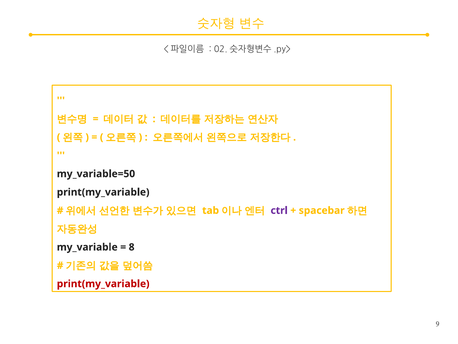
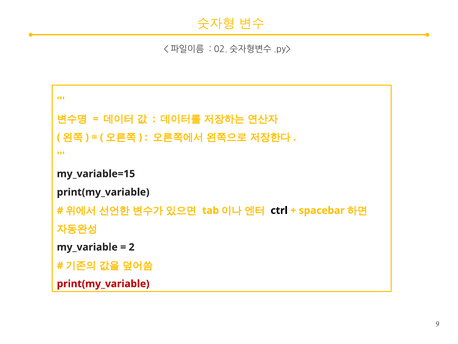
my_variable=50: my_variable=50 -> my_variable=15
ctrl colour: purple -> black
8: 8 -> 2
